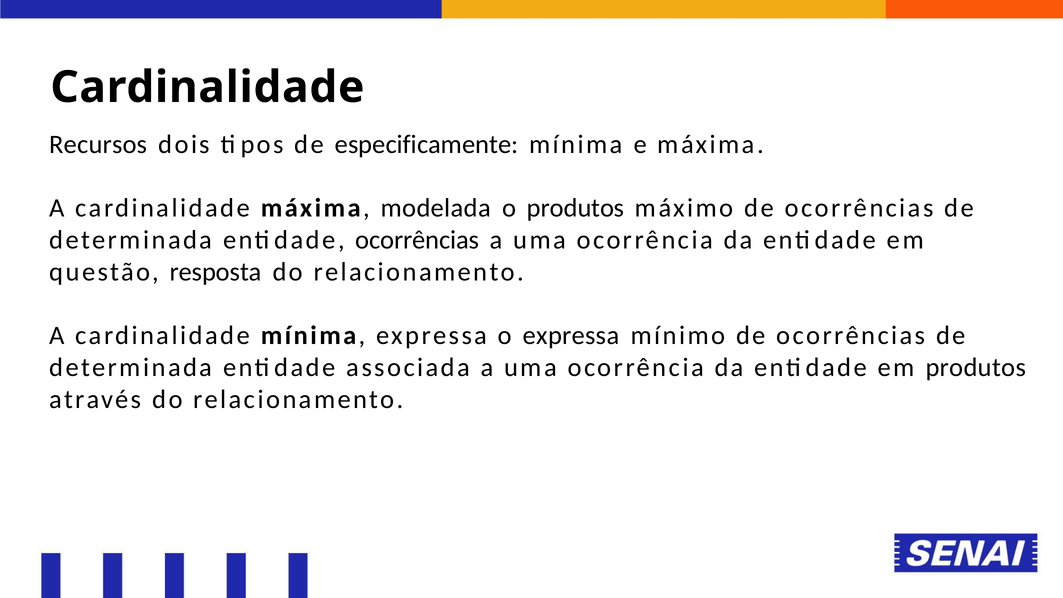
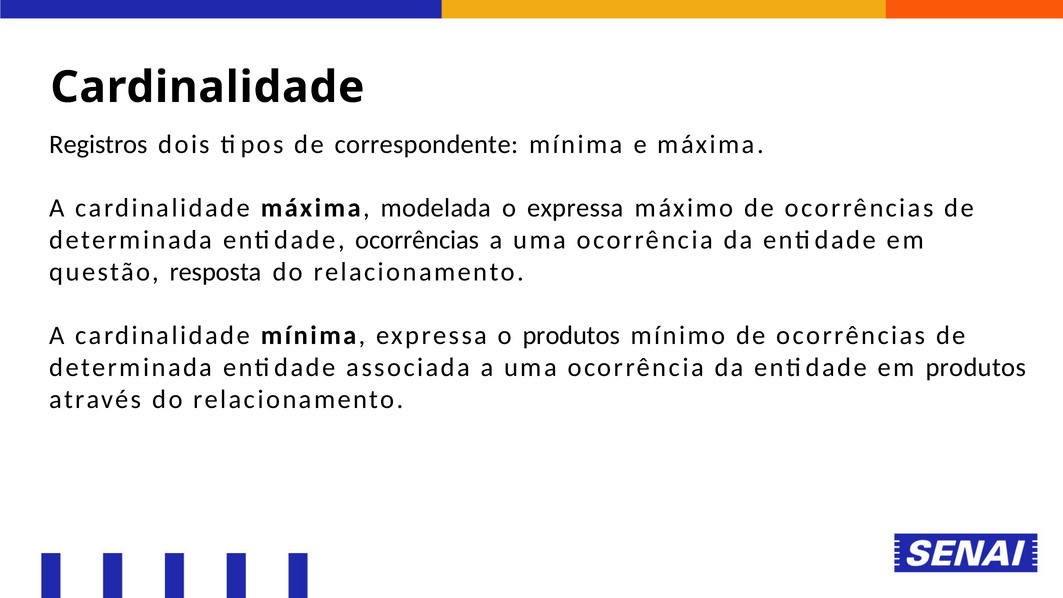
Recursos: Recursos -> Registros
especificamente: especificamente -> correspondente
o produtos: produtos -> expressa
o expressa: expressa -> produtos
